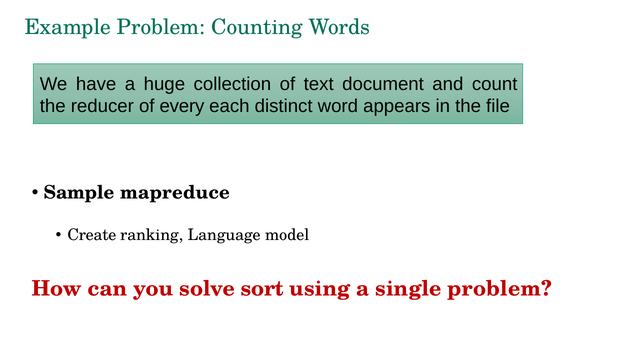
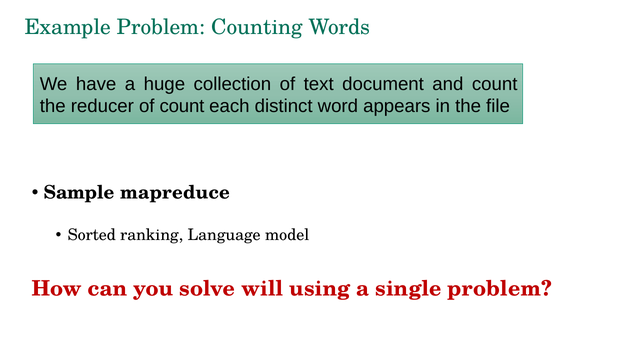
of every: every -> count
Create: Create -> Sorted
sort: sort -> will
